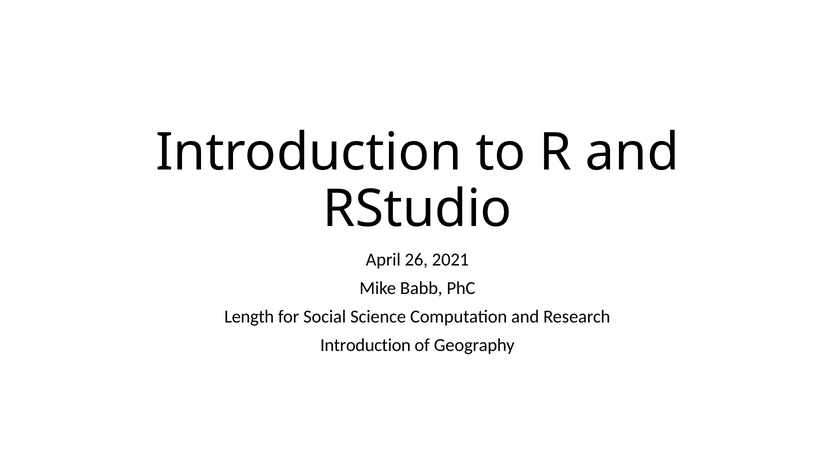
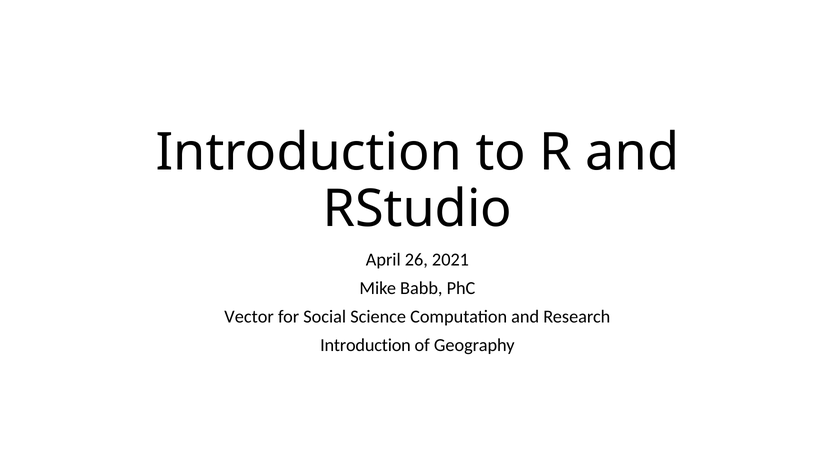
Length: Length -> Vector
